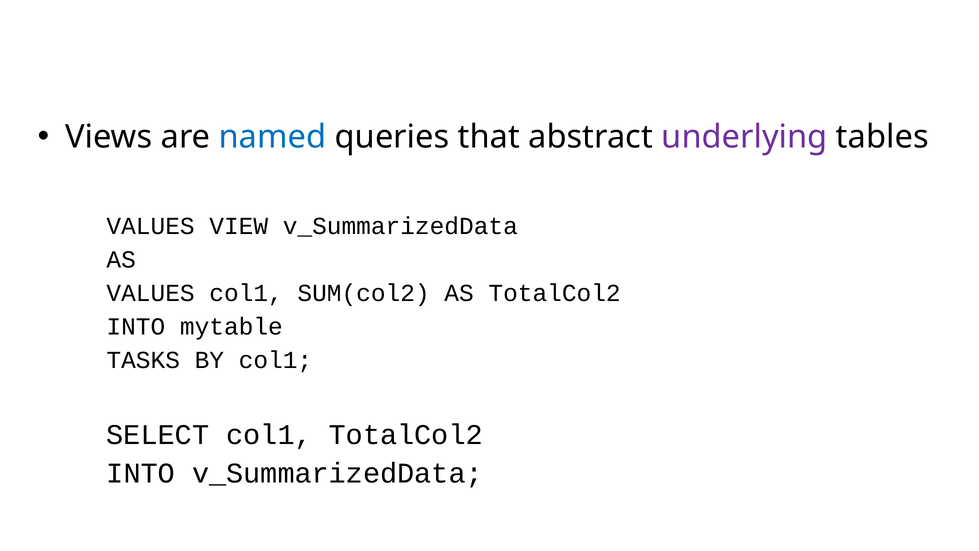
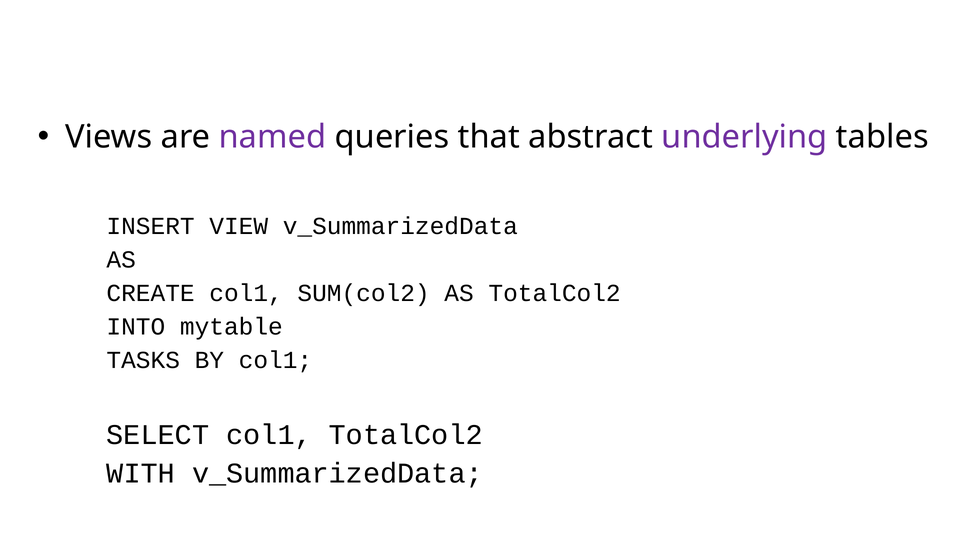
named colour: blue -> purple
VALUES at (151, 226): VALUES -> INSERT
VALUES at (151, 293): VALUES -> CREATE
INTO at (141, 473): INTO -> WITH
